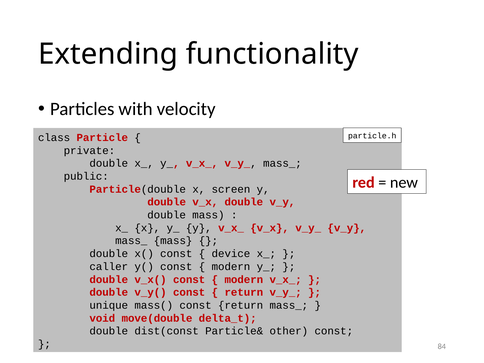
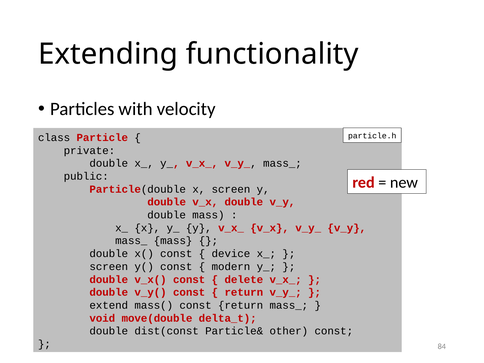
caller at (109, 267): caller -> screen
modern at (244, 279): modern -> delete
unique: unique -> extend
